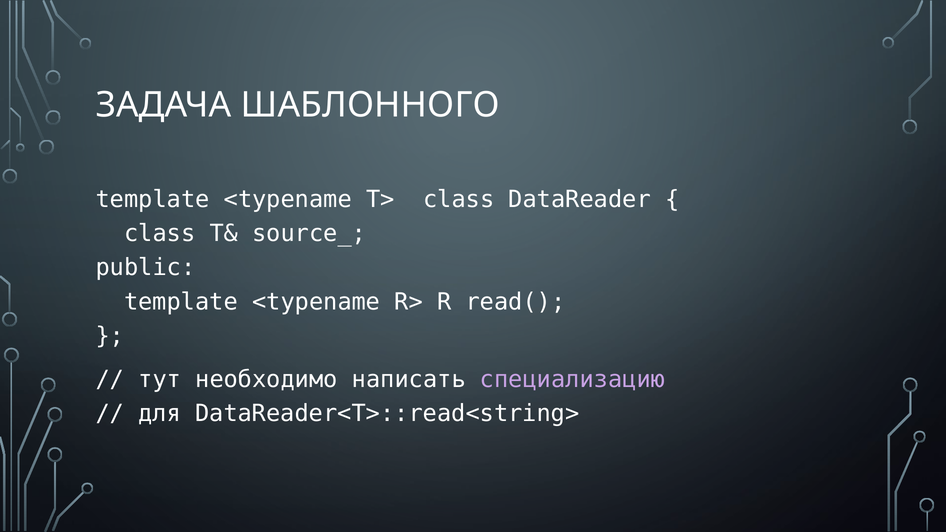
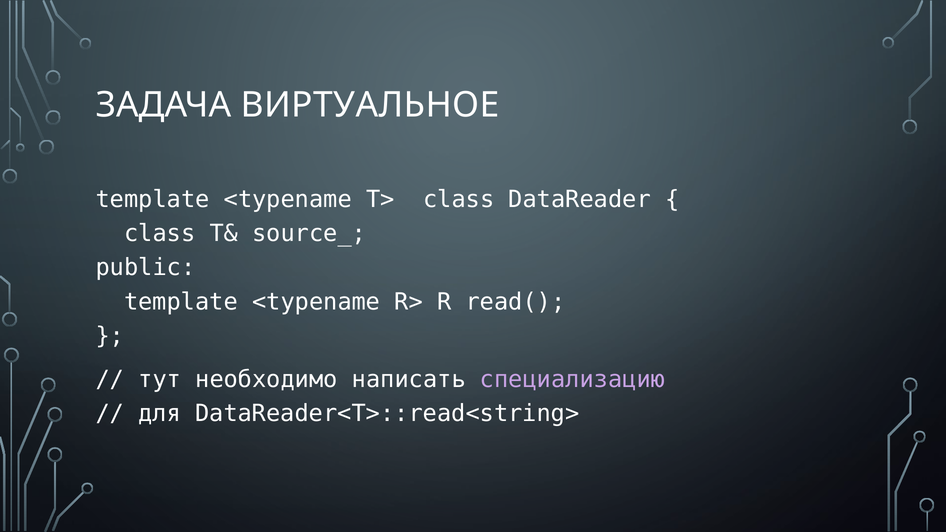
ШАБЛОННОГО: ШАБЛОННОГО -> ВИРТУАЛЬНОЕ
